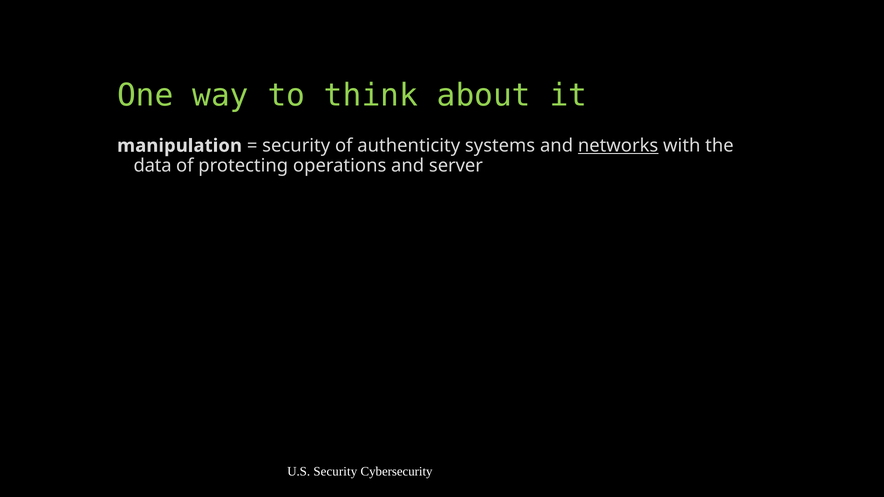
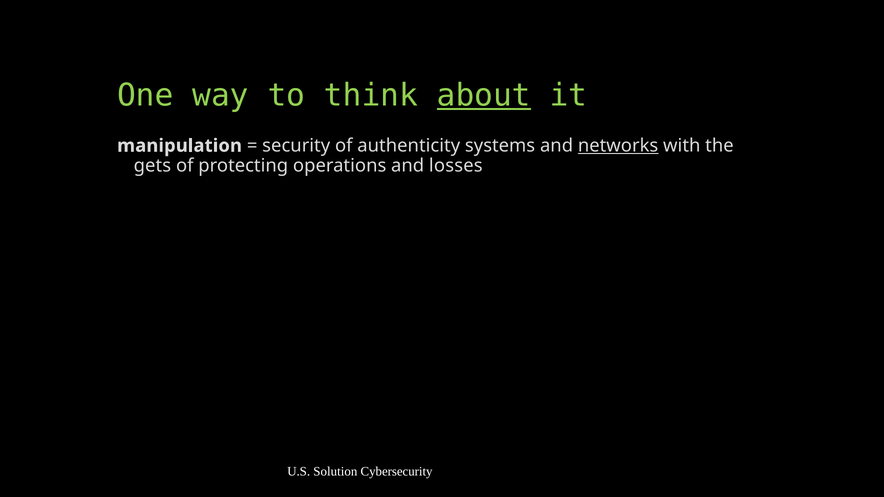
about underline: none -> present
data: data -> gets
server: server -> losses
U.S Security: Security -> Solution
